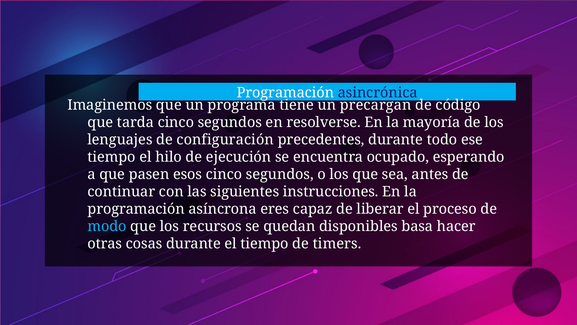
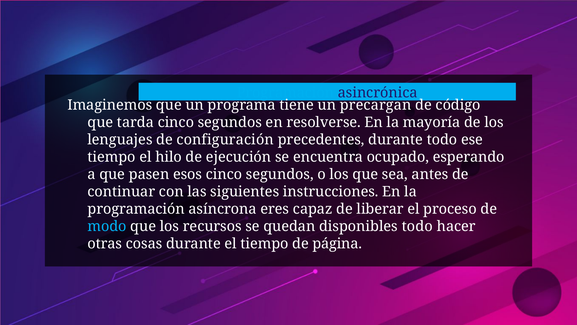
Programación at (285, 92) colour: white -> light blue
disponibles basa: basa -> todo
timers: timers -> página
